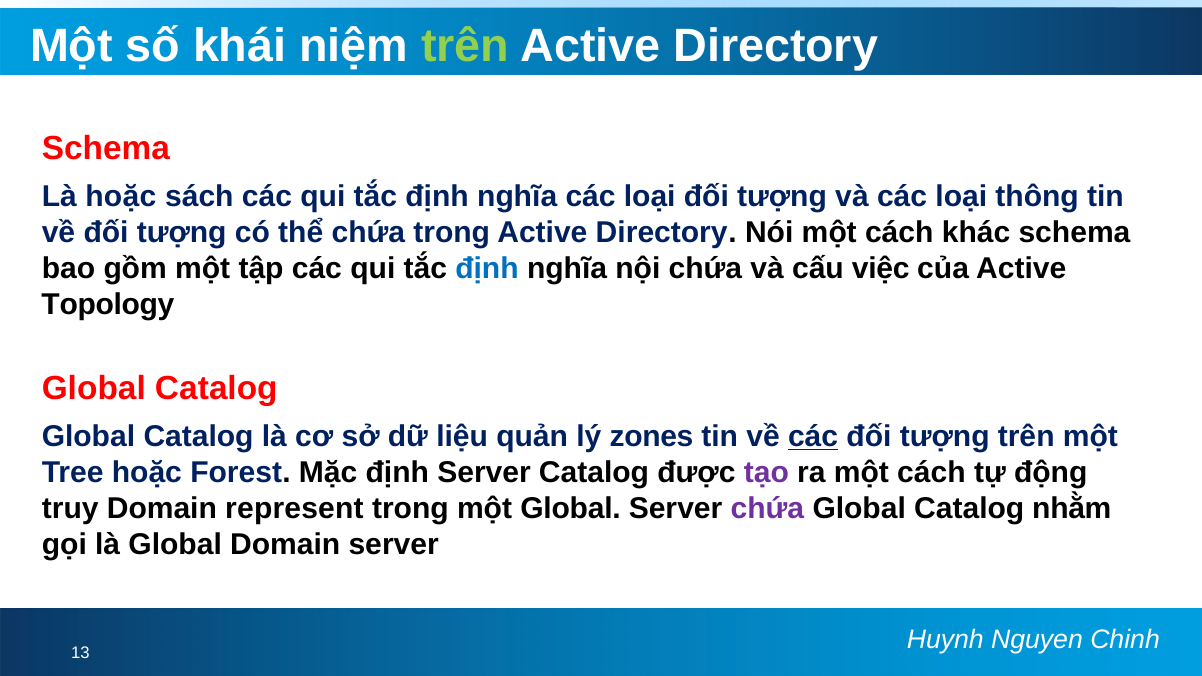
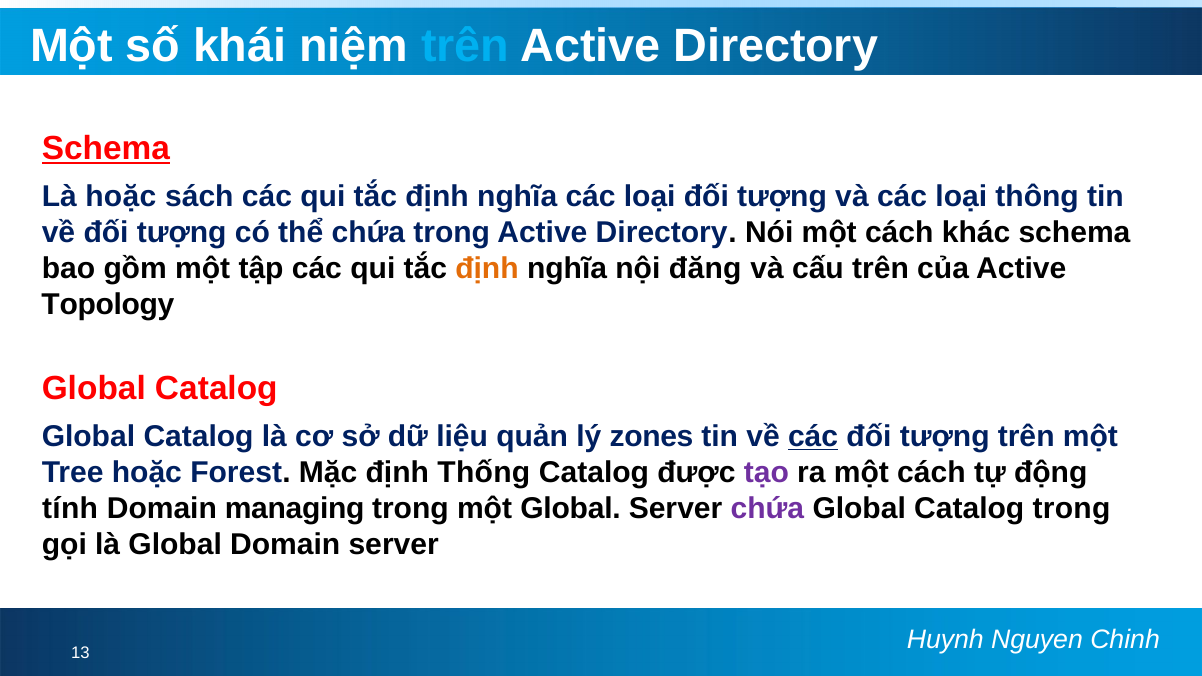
trên at (465, 46) colour: light green -> light blue
Schema at (106, 148) underline: none -> present
định at (487, 268) colour: blue -> orange
nội chứa: chứa -> đăng
cấu việc: việc -> trên
định Server: Server -> Thống
truy: truy -> tính
represent: represent -> managing
Catalog nhằm: nhằm -> trong
